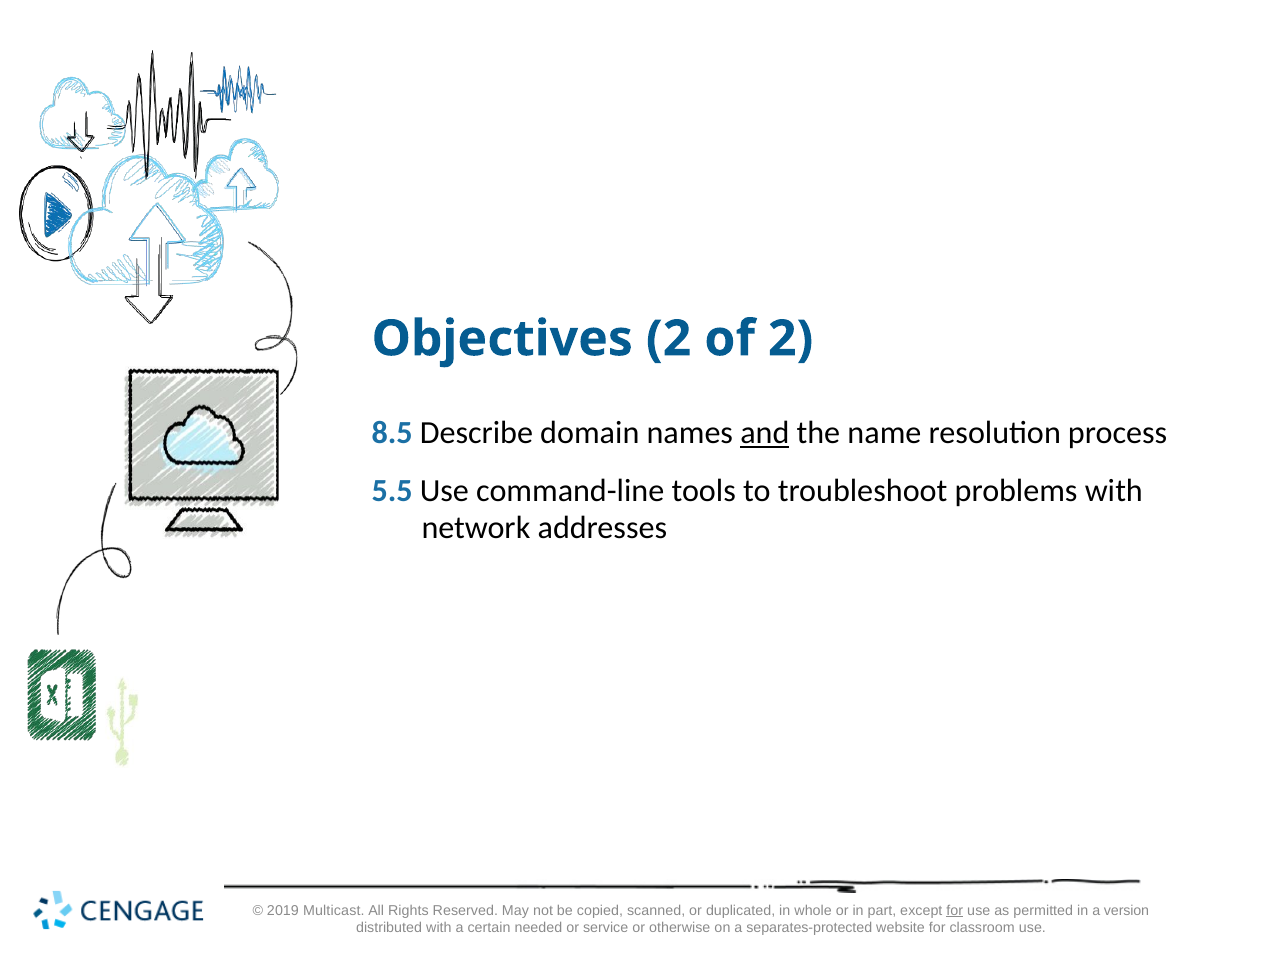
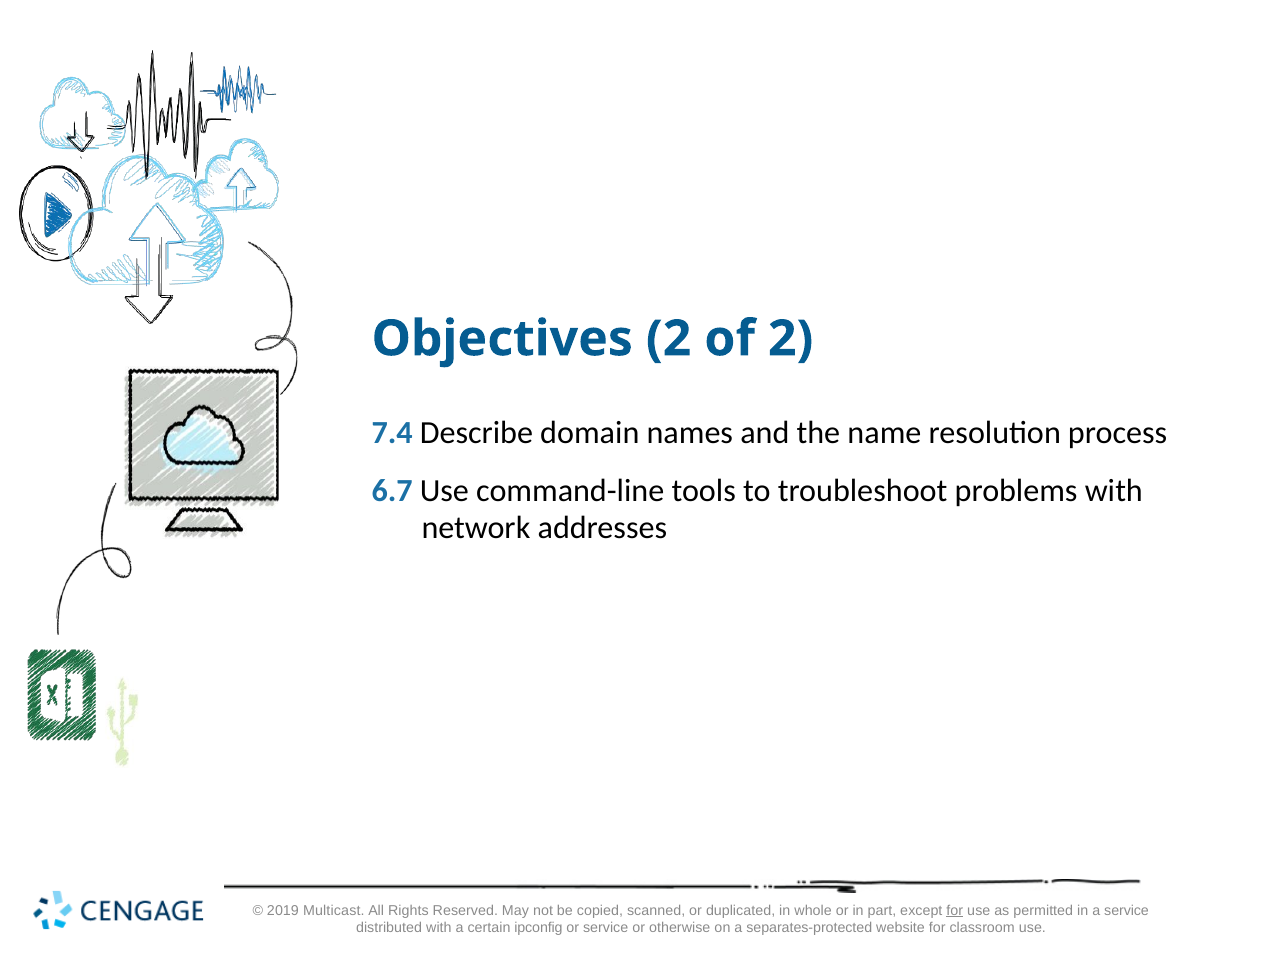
8.5: 8.5 -> 7.4
and underline: present -> none
5.5: 5.5 -> 6.7
a version: version -> service
needed: needed -> ipconfig
